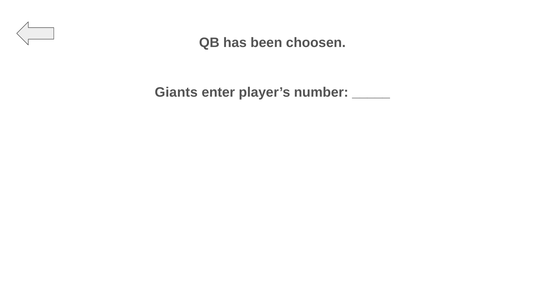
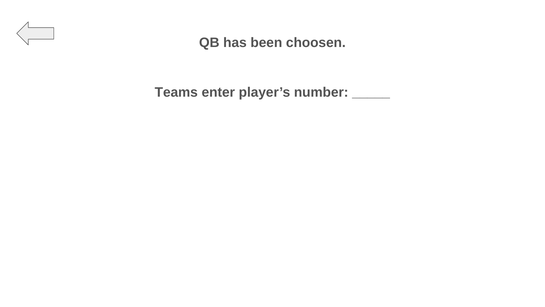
Giants: Giants -> Teams
